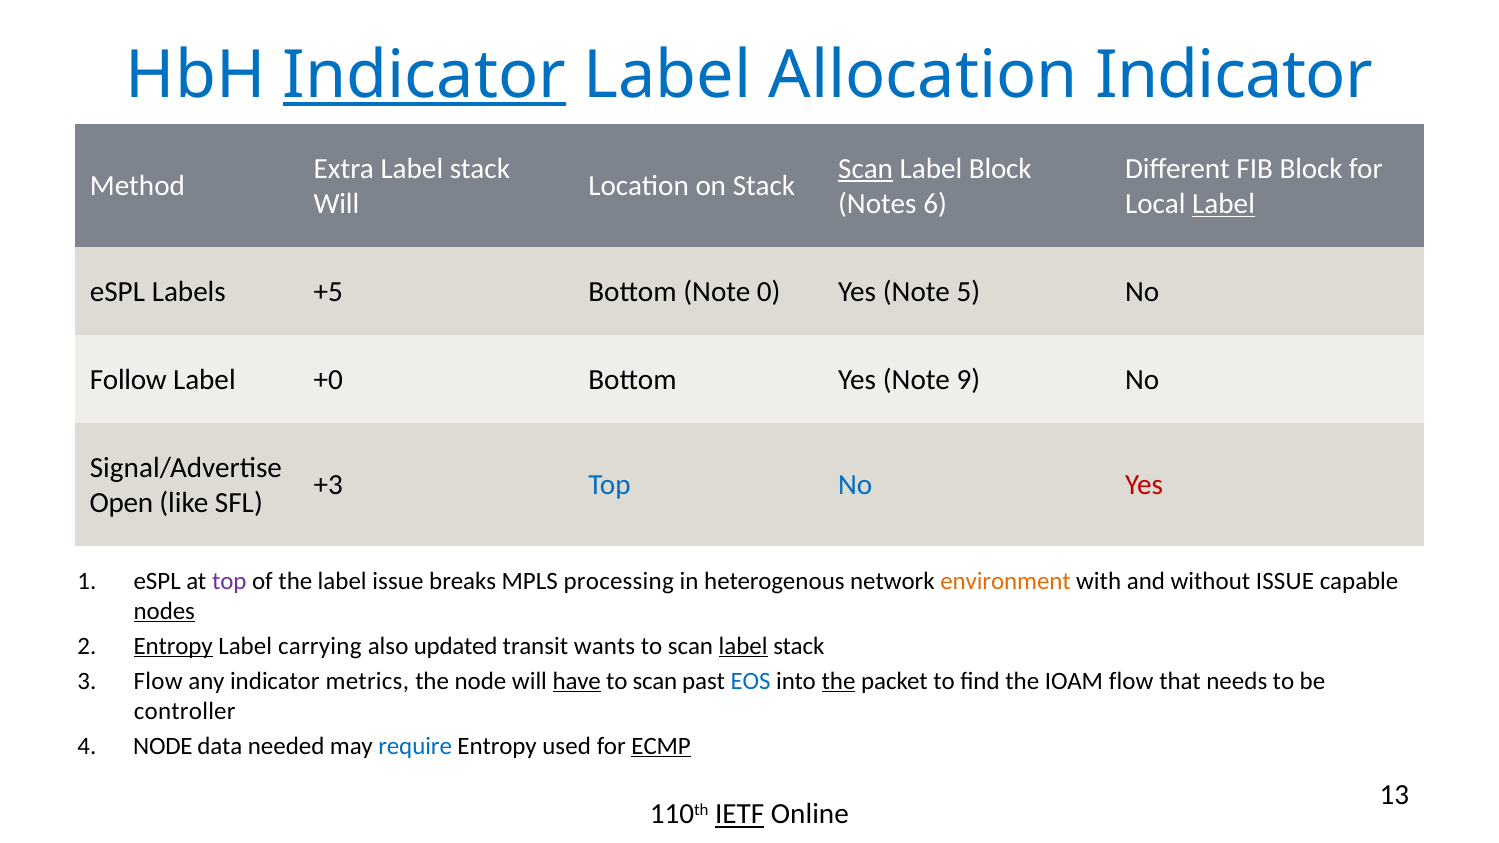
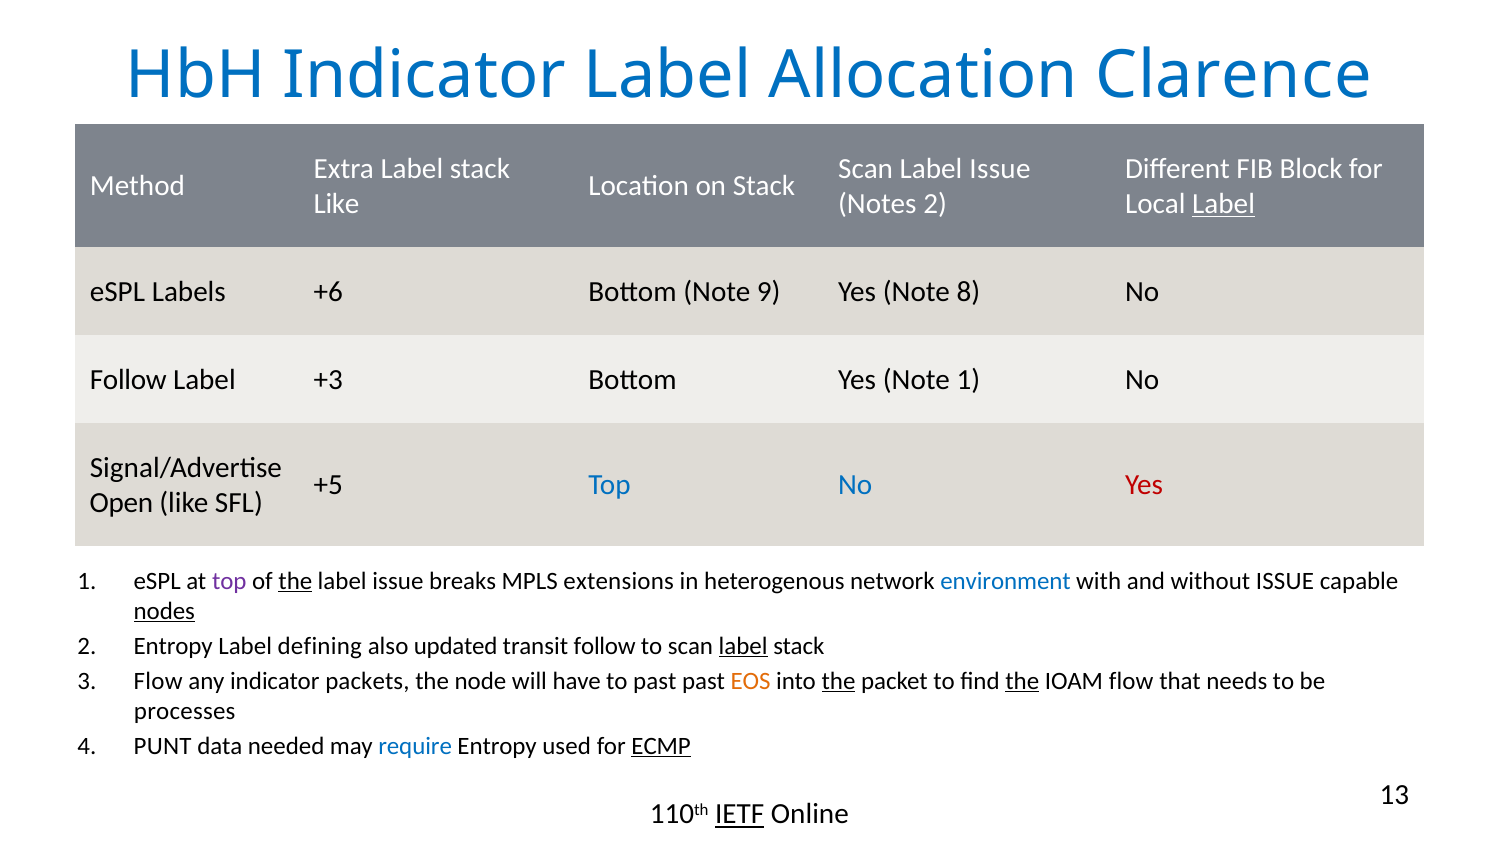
Indicator at (424, 75) underline: present -> none
Allocation Indicator: Indicator -> Clarence
Scan at (866, 169) underline: present -> none
Block at (1000, 169): Block -> Issue
Will at (336, 204): Will -> Like
Notes 6: 6 -> 2
+5: +5 -> +6
0: 0 -> 9
5: 5 -> 8
+0: +0 -> +3
Note 9: 9 -> 1
+3: +3 -> +5
the at (295, 581) underline: none -> present
processing: processing -> extensions
environment colour: orange -> blue
Entropy at (173, 646) underline: present -> none
carrying: carrying -> defining
transit wants: wants -> follow
metrics: metrics -> packets
have underline: present -> none
scan at (655, 681): scan -> past
EOS colour: blue -> orange
the at (1022, 681) underline: none -> present
controller: controller -> processes
NODE at (163, 746): NODE -> PUNT
